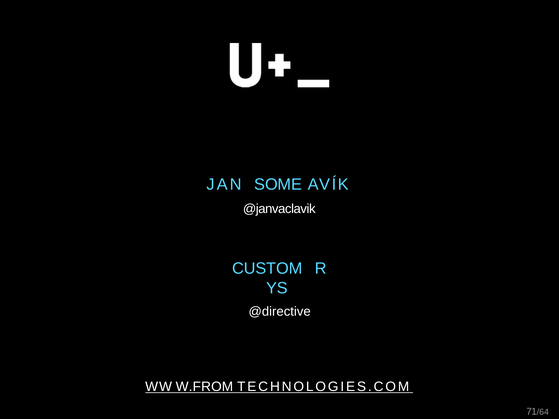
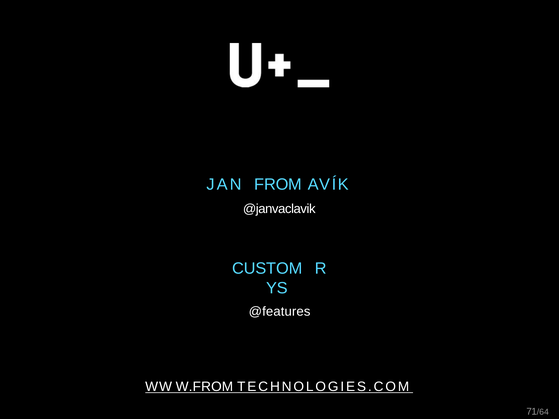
SOME: SOME -> FROM
@directive: @directive -> @features
